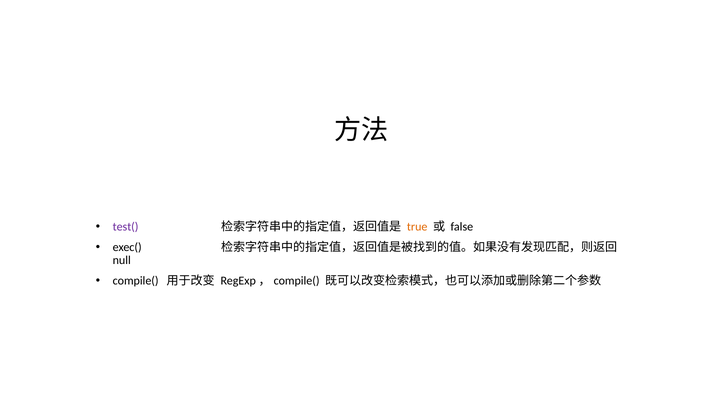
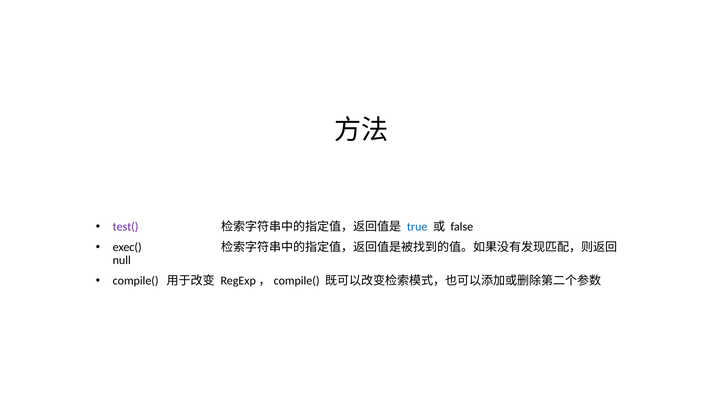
true colour: orange -> blue
